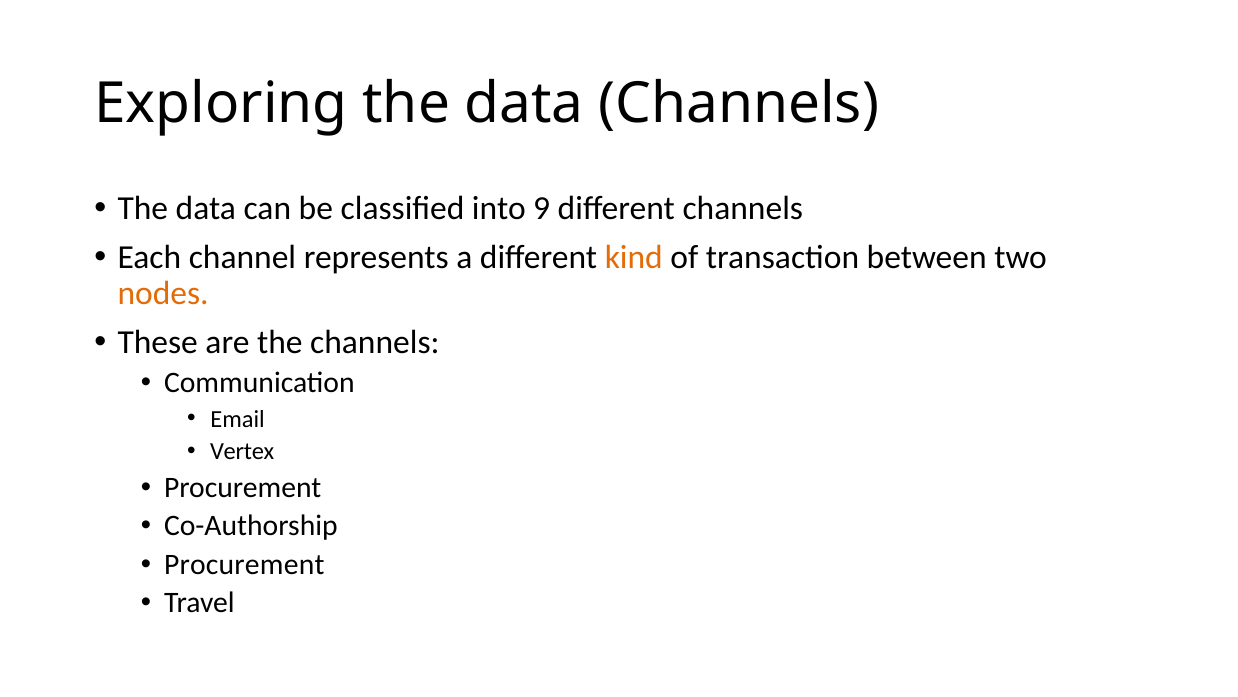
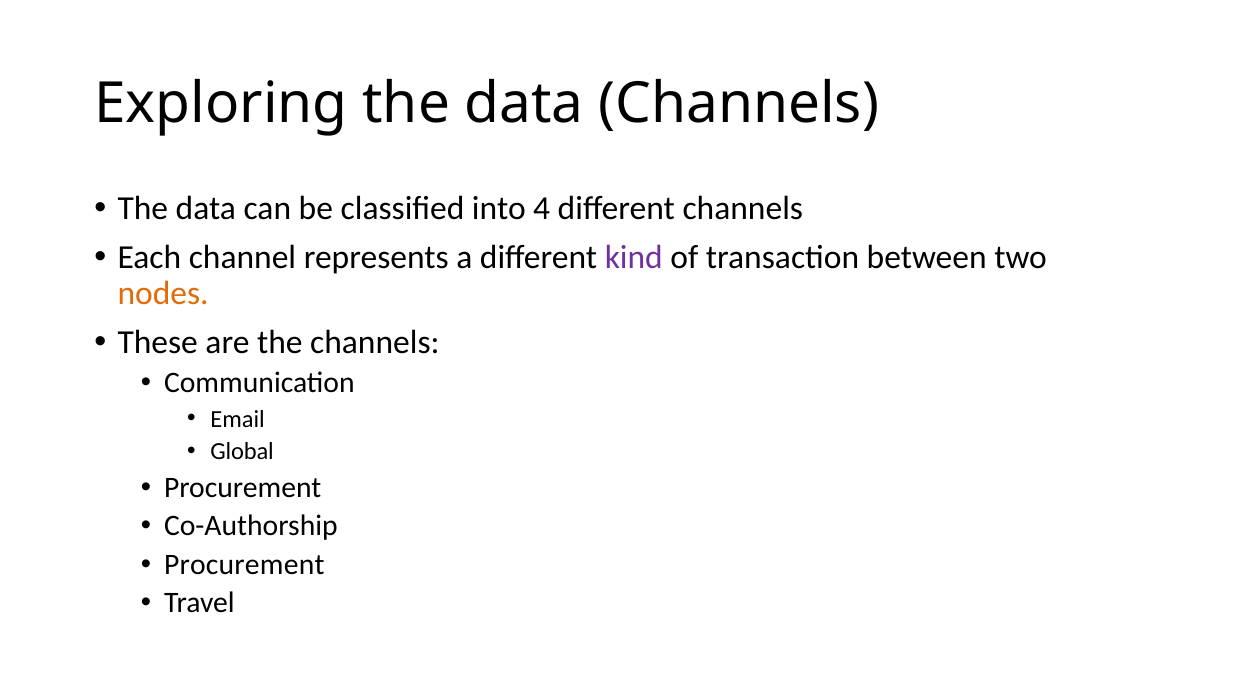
9: 9 -> 4
kind colour: orange -> purple
Vertex: Vertex -> Global
